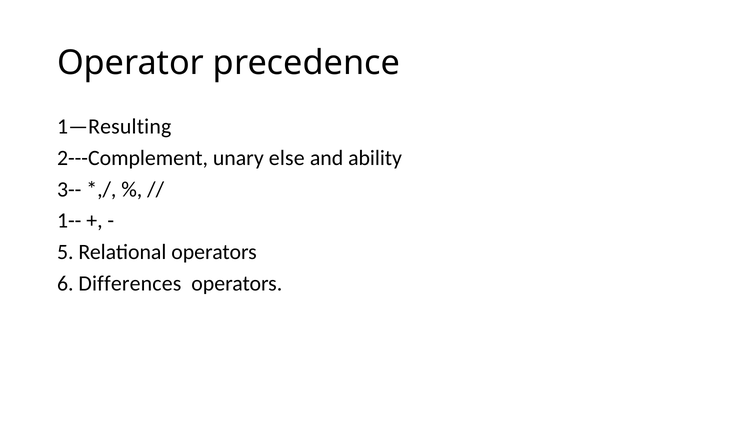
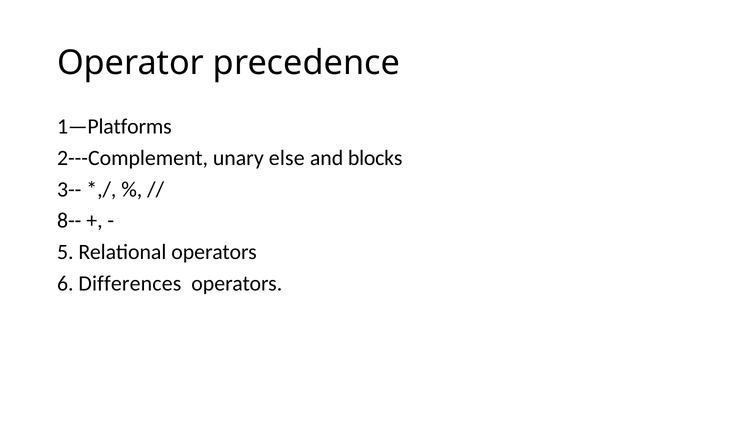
1—Resulting: 1—Resulting -> 1—Platforms
ability: ability -> blocks
1--: 1-- -> 8--
